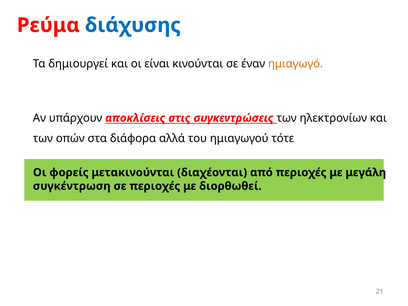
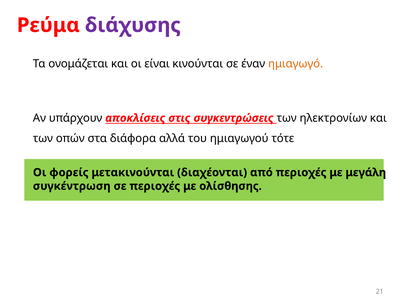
διάχυσης colour: blue -> purple
δημιουργεί: δημιουργεί -> ονομάζεται
διορθωθεί: διορθωθεί -> ολίσθησης
